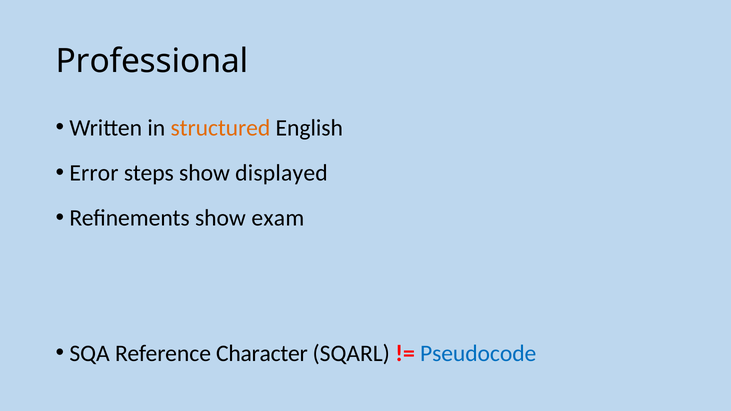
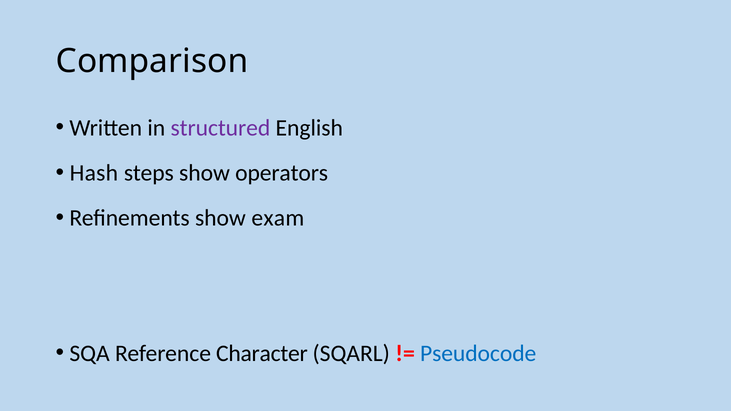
Professional: Professional -> Comparison
structured colour: orange -> purple
Error: Error -> Hash
displayed: displayed -> operators
